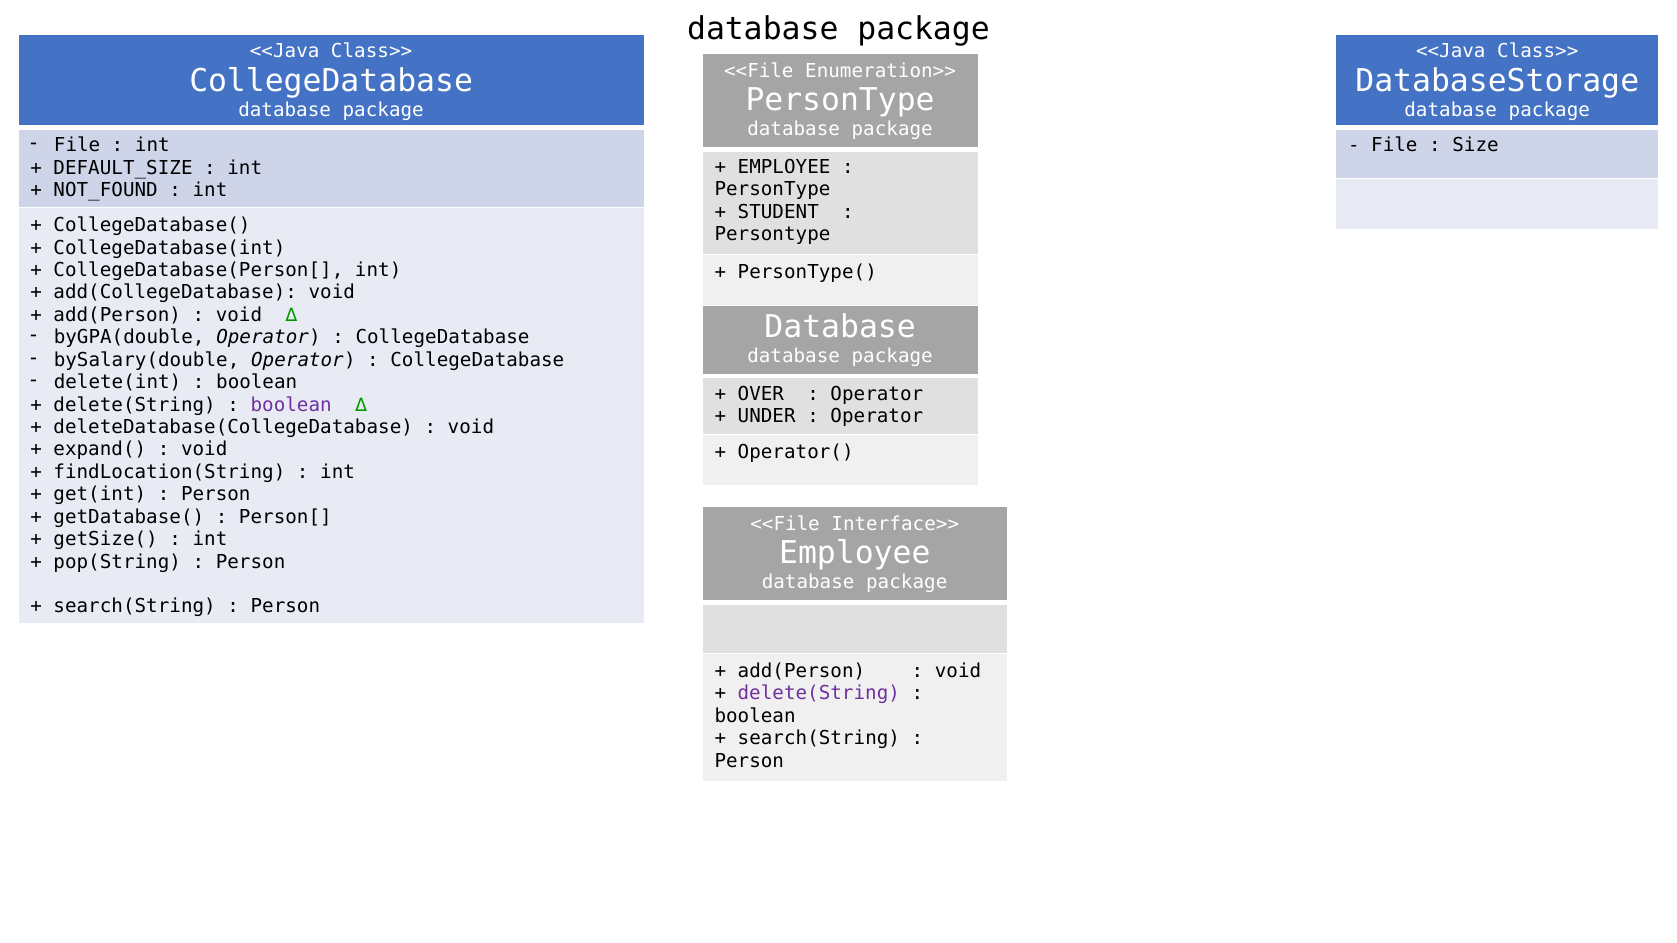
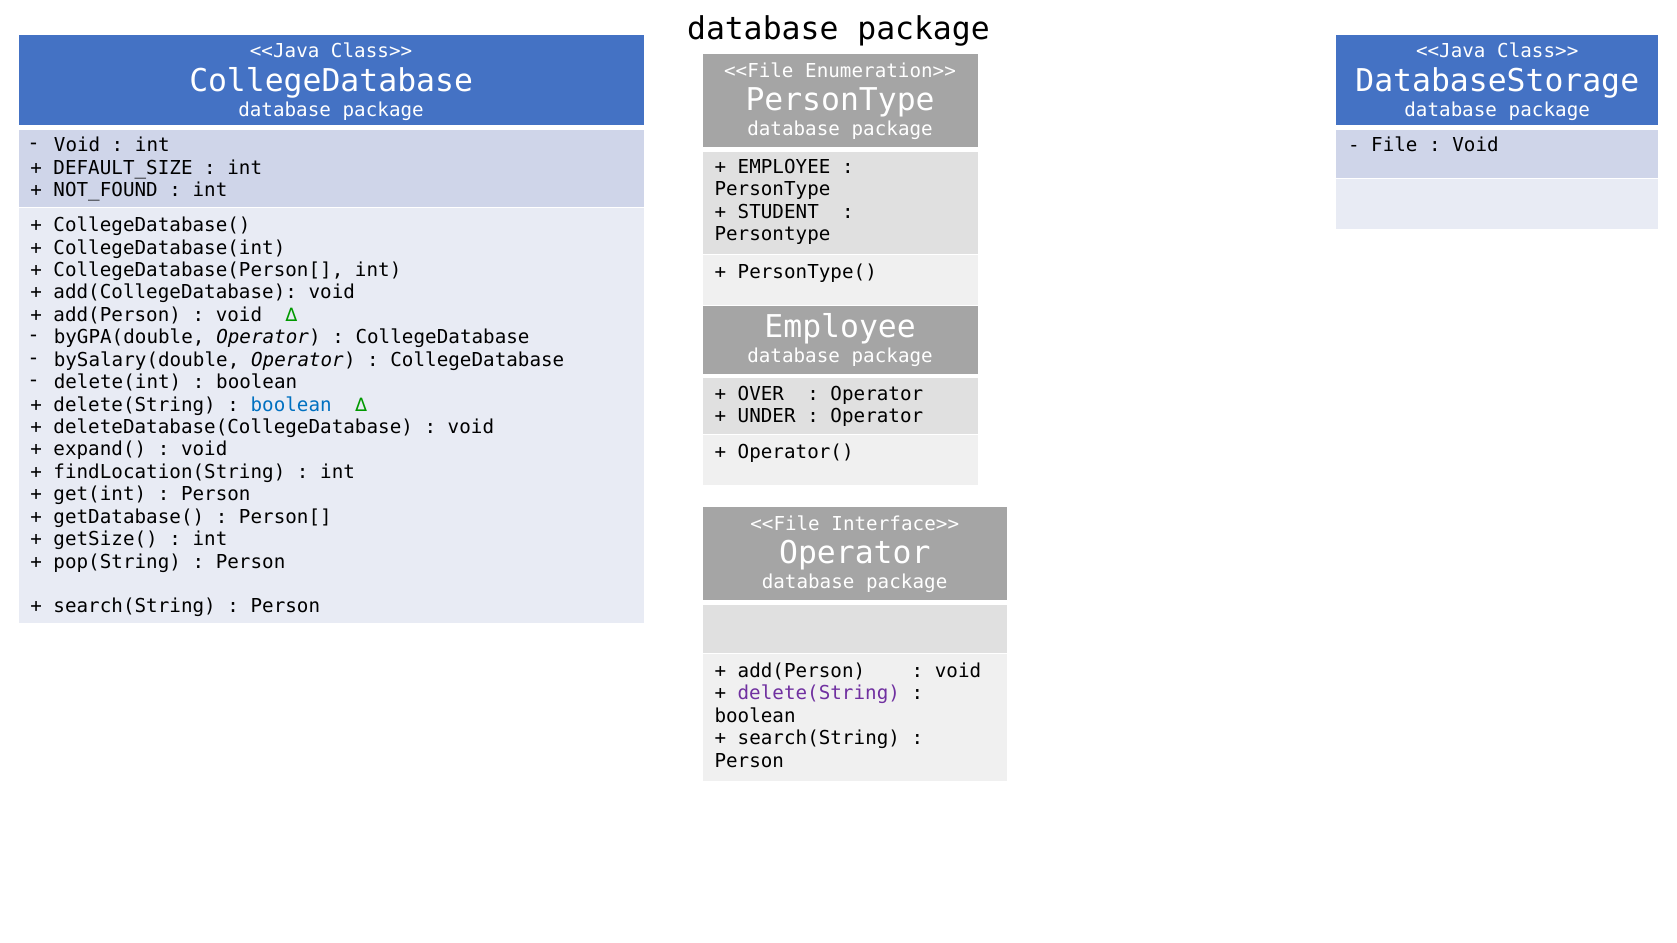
File at (77, 146): File -> Void
Size at (1475, 146): Size -> Void
Database at (840, 327): Database -> Employee
boolean at (291, 405) colour: purple -> blue
Employee at (855, 554): Employee -> Operator
